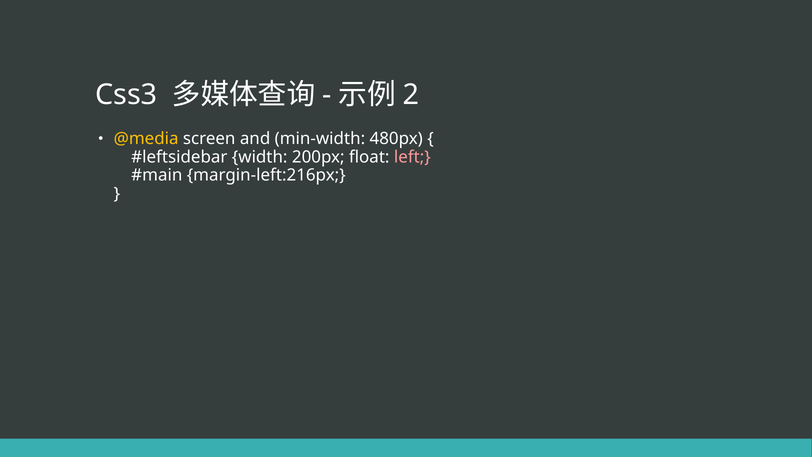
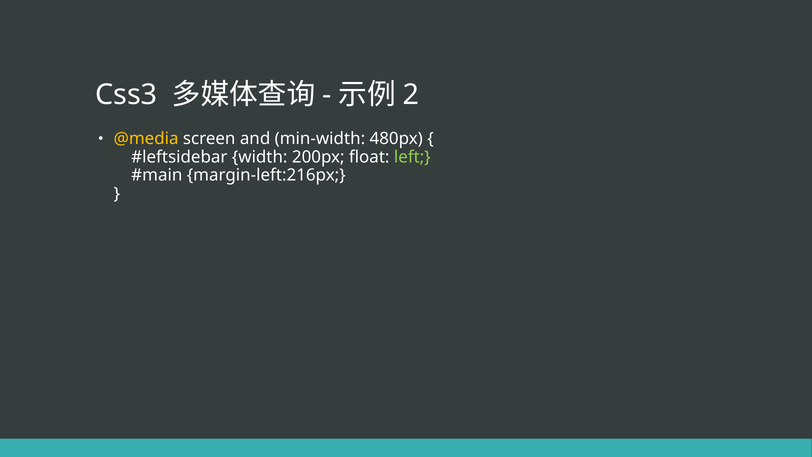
left colour: pink -> light green
